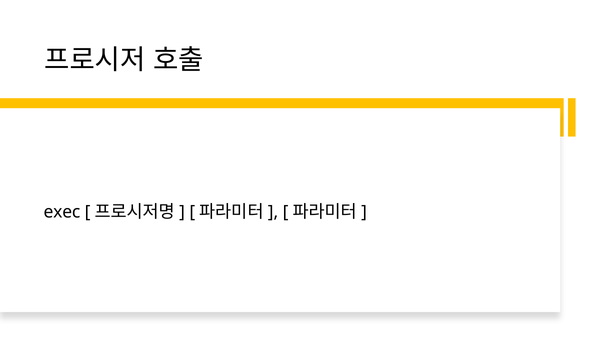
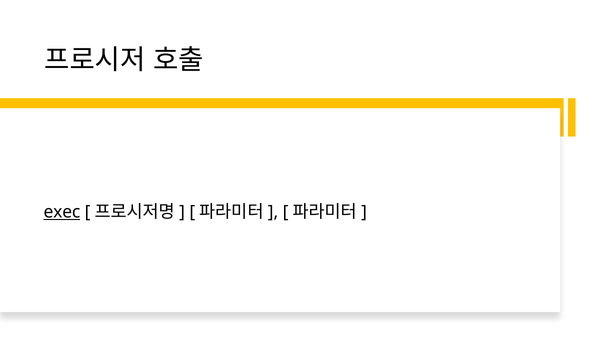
exec underline: none -> present
